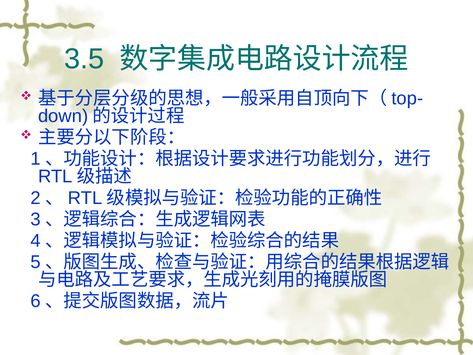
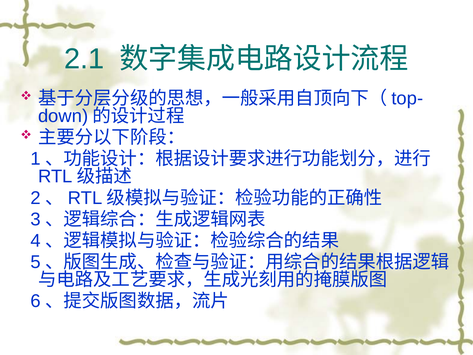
3.5: 3.5 -> 2.1
